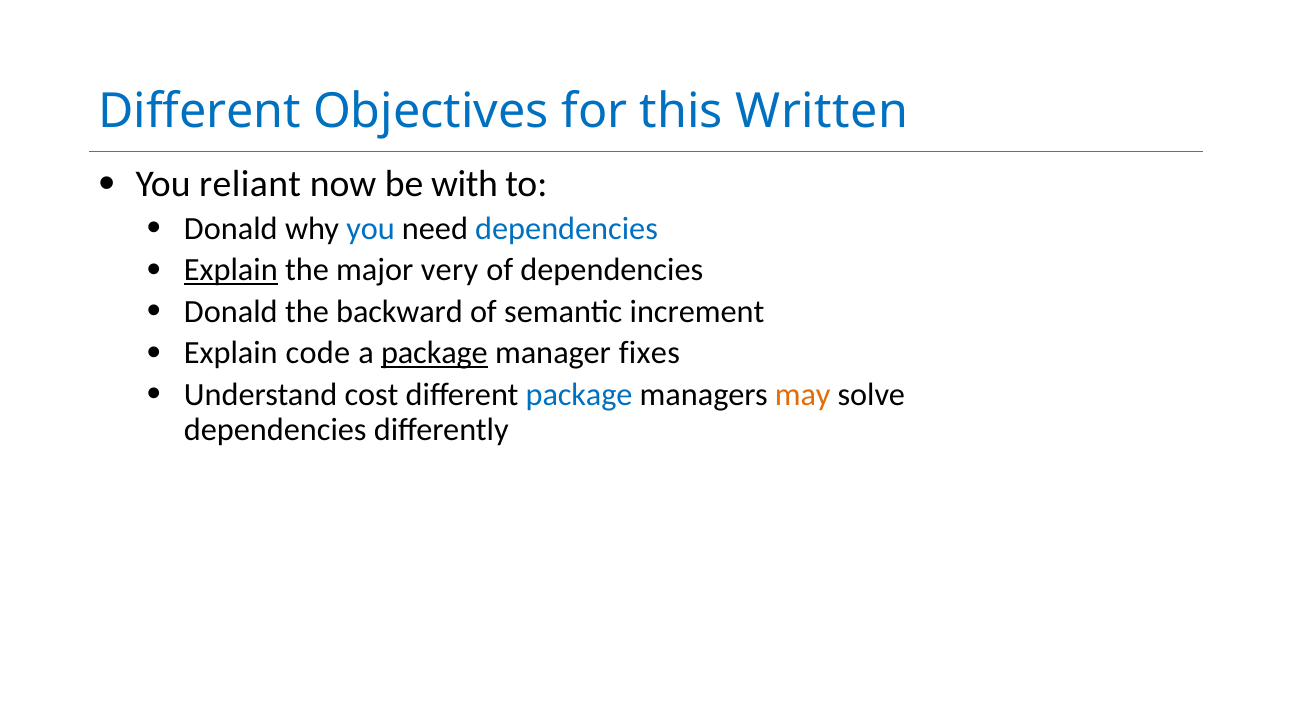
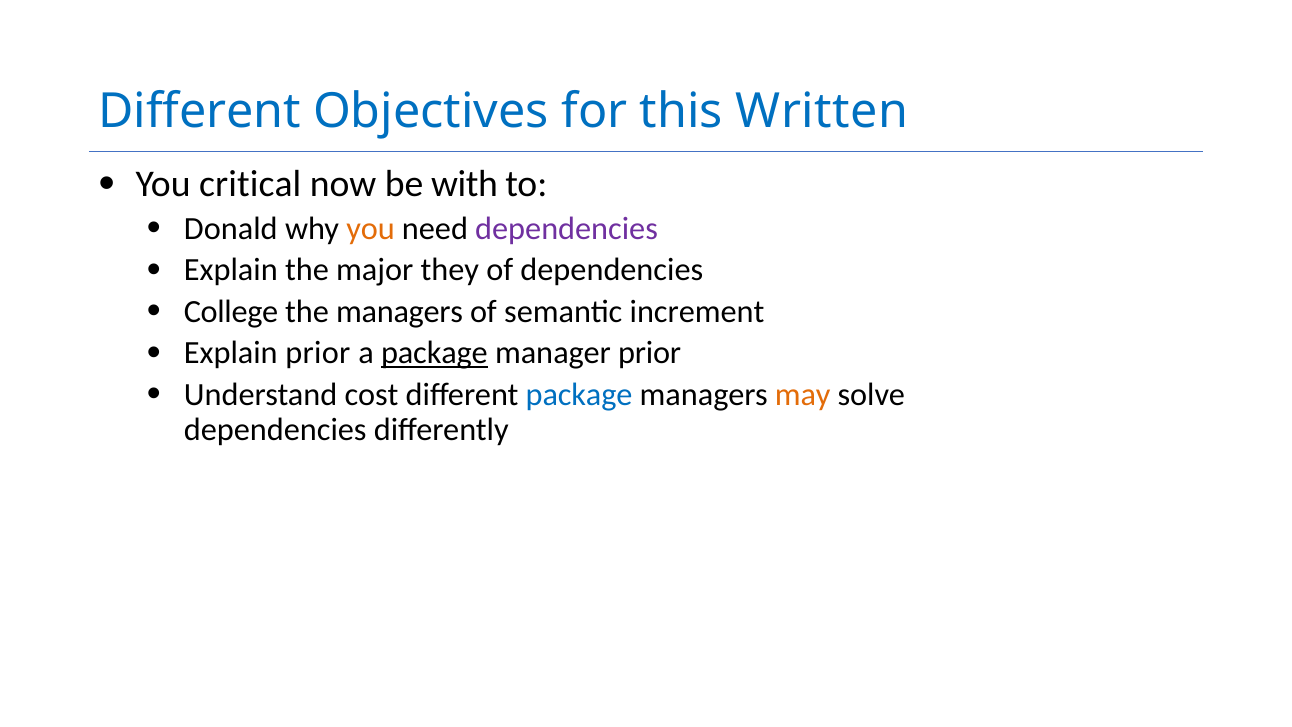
reliant: reliant -> critical
you at (371, 228) colour: blue -> orange
dependencies at (567, 228) colour: blue -> purple
Explain at (231, 270) underline: present -> none
very: very -> they
Donald at (231, 312): Donald -> College
the backward: backward -> managers
Explain code: code -> prior
manager fixes: fixes -> prior
